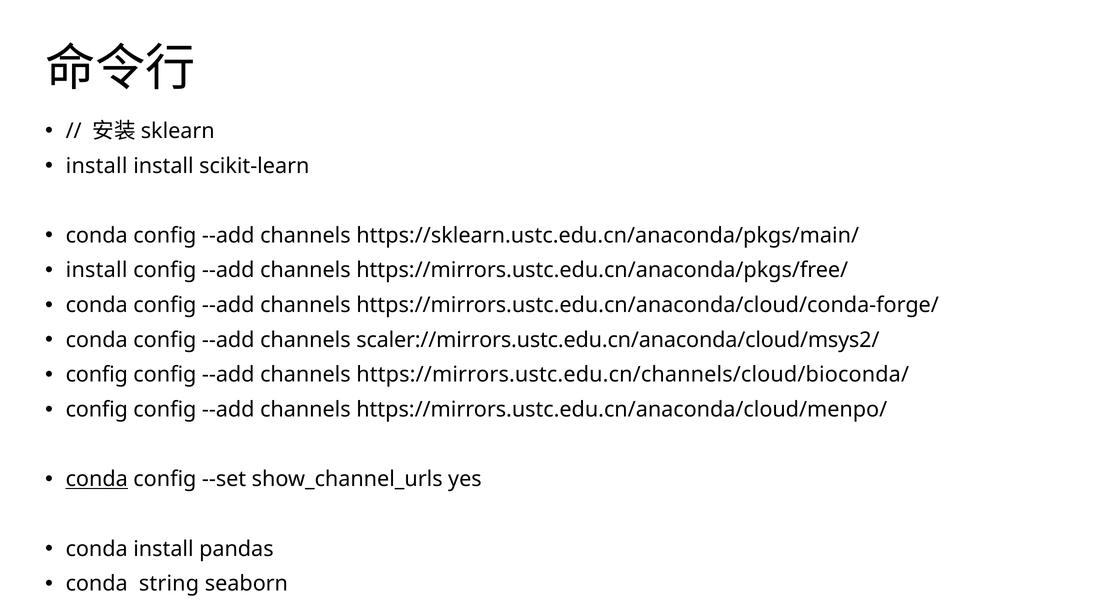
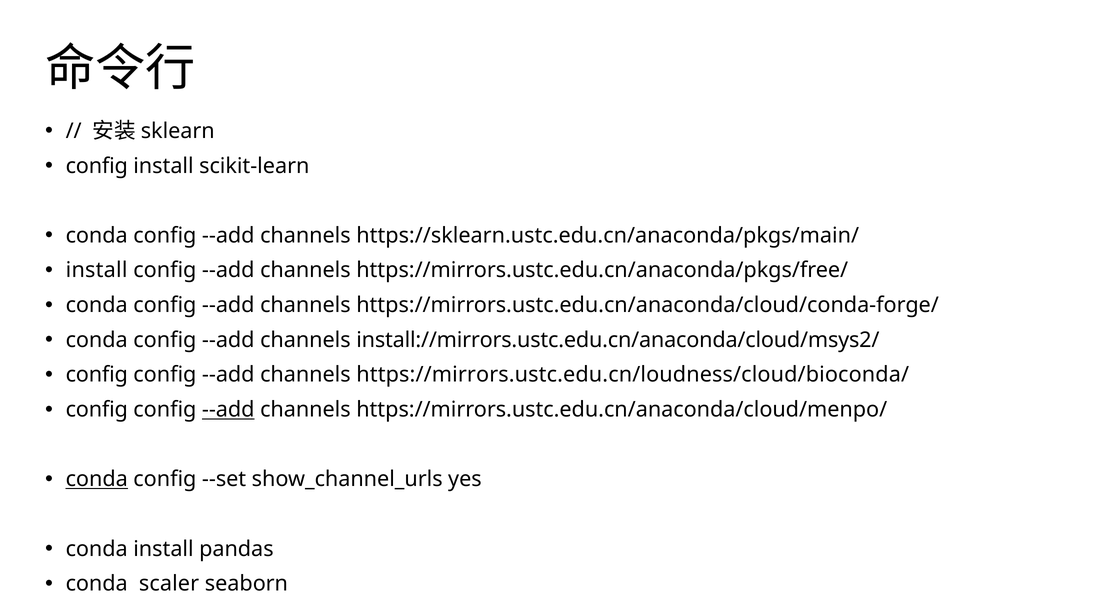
install at (97, 166): install -> config
scaler://mirrors.ustc.edu.cn/anaconda/cloud/msys2/: scaler://mirrors.ustc.edu.cn/anaconda/cloud/msys2/ -> install://mirrors.ustc.edu.cn/anaconda/cloud/msys2/
https://mirrors.ustc.edu.cn/channels/cloud/bioconda/: https://mirrors.ustc.edu.cn/channels/cloud/bioconda/ -> https://mirrors.ustc.edu.cn/loudness/cloud/bioconda/
--add at (228, 409) underline: none -> present
string: string -> scaler
